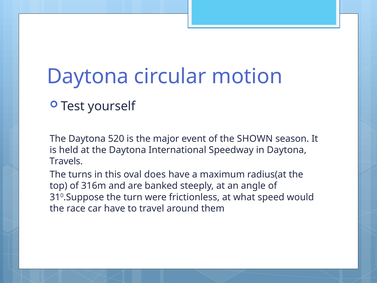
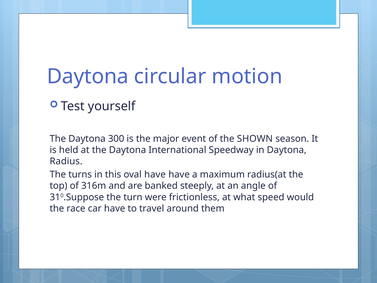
520: 520 -> 300
Travels: Travels -> Radius
oval does: does -> have
